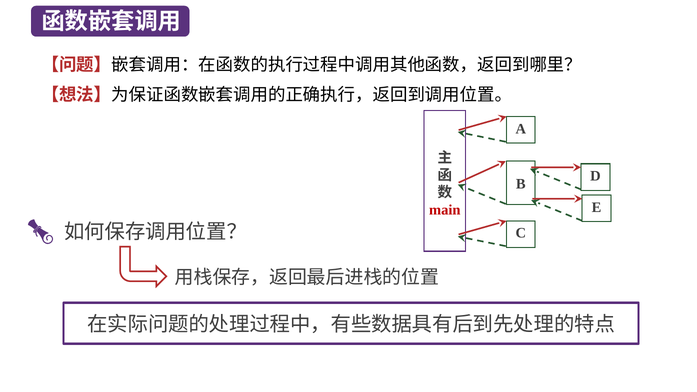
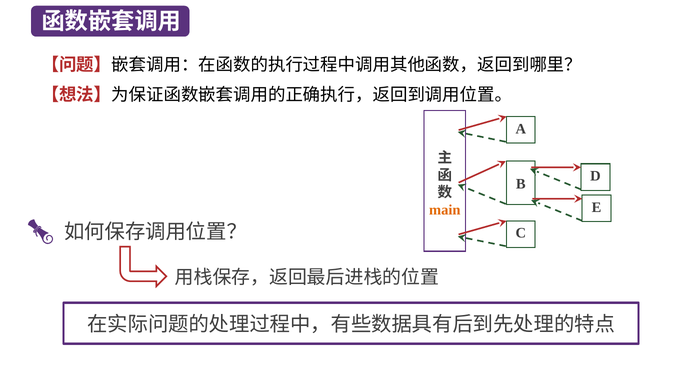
main colour: red -> orange
